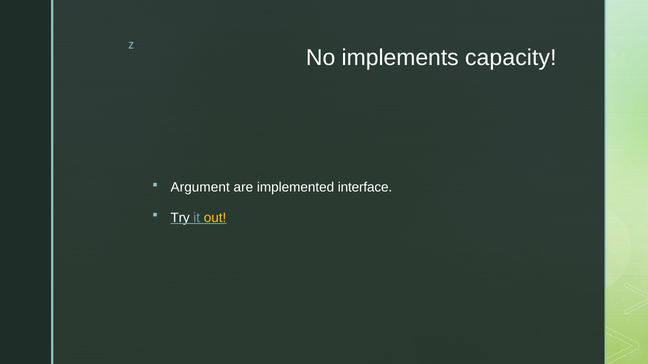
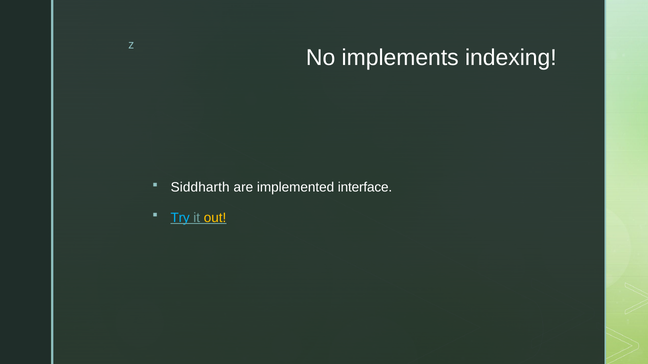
capacity: capacity -> indexing
Argument: Argument -> Siddharth
Try colour: white -> light blue
